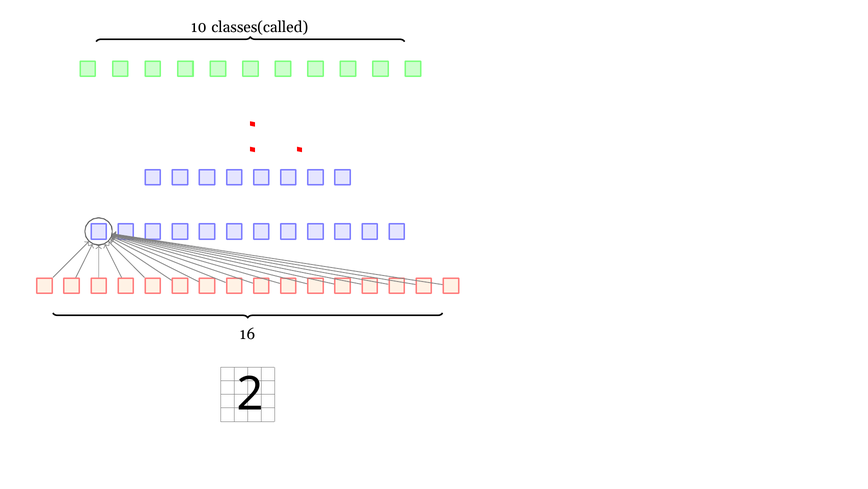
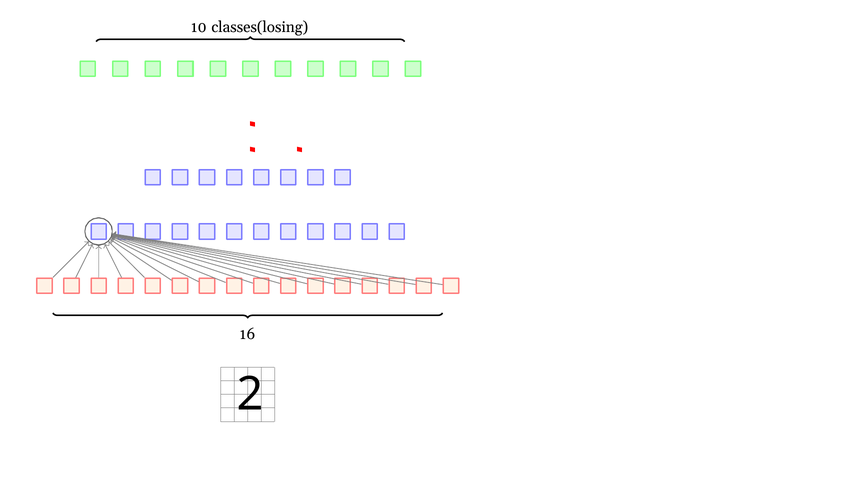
classes(called: classes(called -> classes(losing
